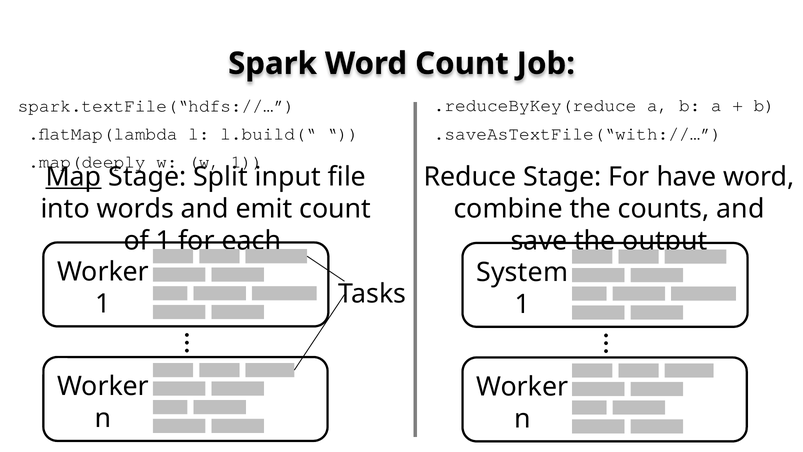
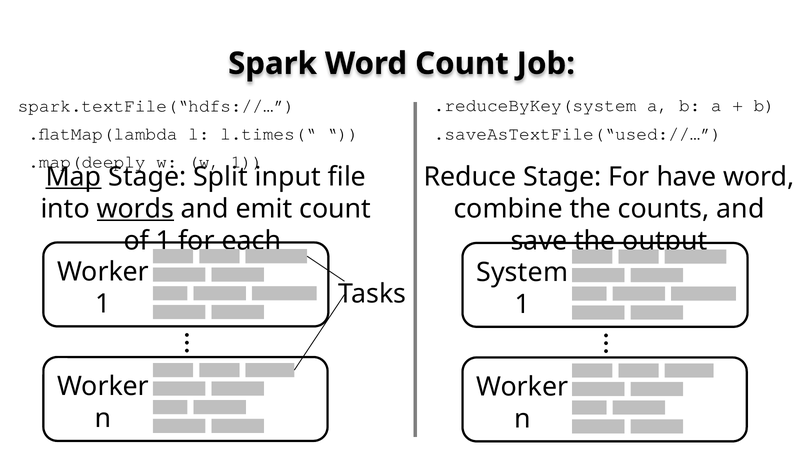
.reduceByKey(reduce: .reduceByKey(reduce -> .reduceByKey(system
.saveAsTextFile(“with://…: .saveAsTextFile(“with://… -> .saveAsTextFile(“used://…
l.build(“: l.build(“ -> l.times(“
words underline: none -> present
